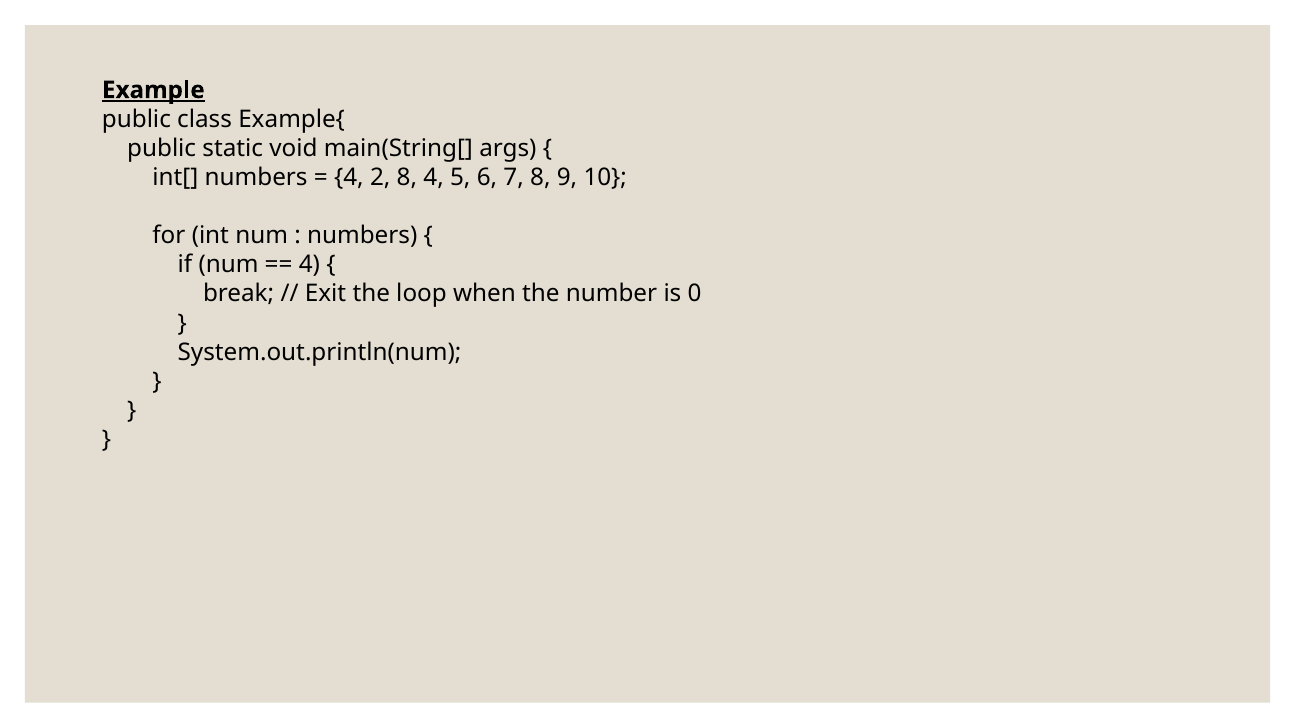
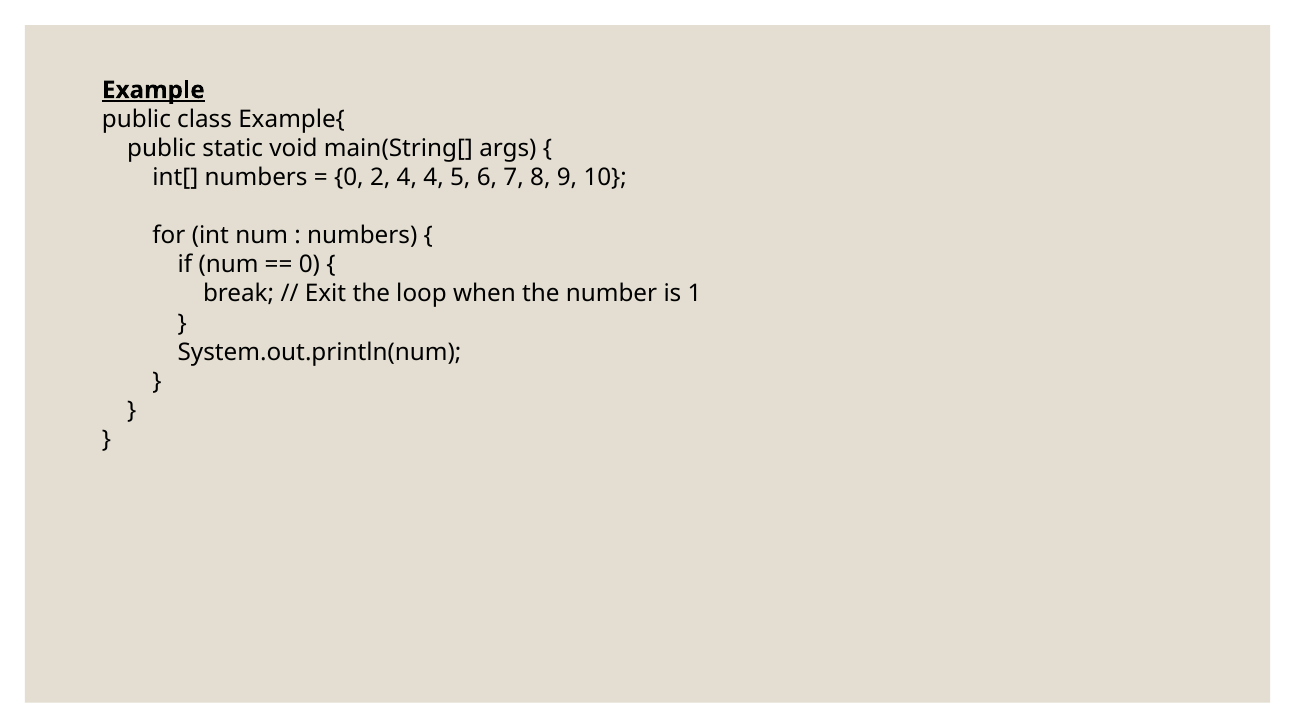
4 at (349, 178): 4 -> 0
2 8: 8 -> 4
4 at (309, 265): 4 -> 0
0: 0 -> 1
